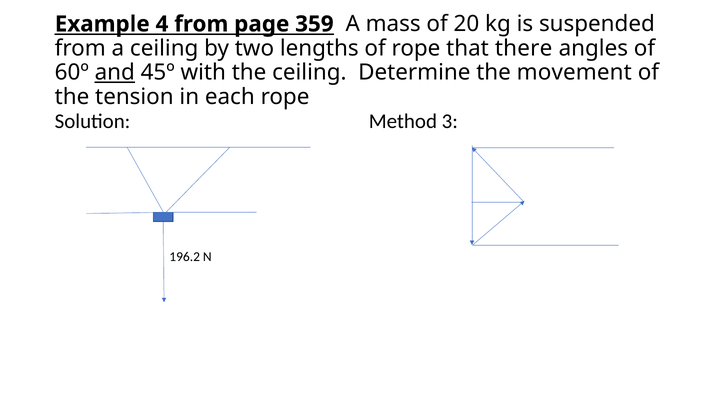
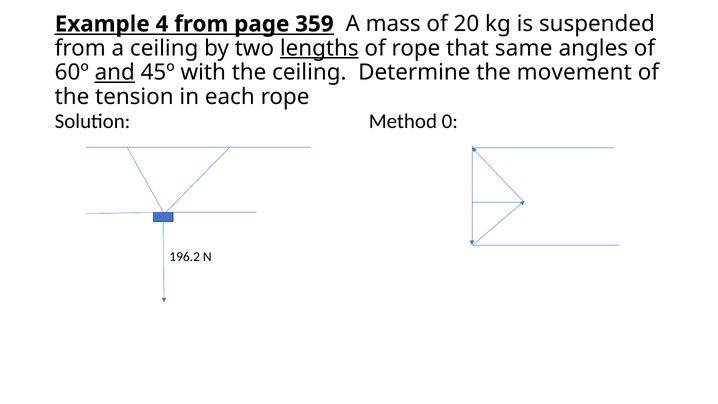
lengths underline: none -> present
there: there -> same
3: 3 -> 0
